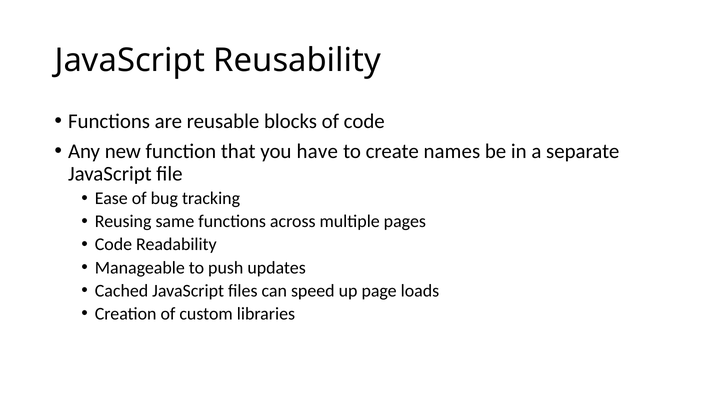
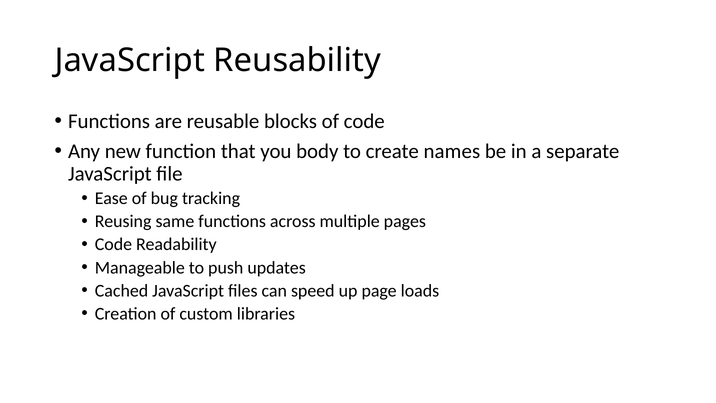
have: have -> body
